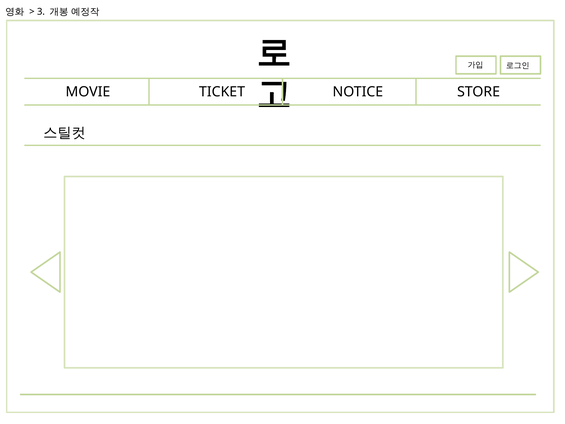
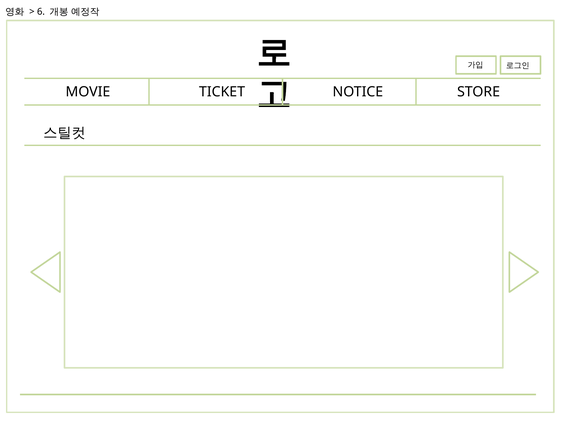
3: 3 -> 6
